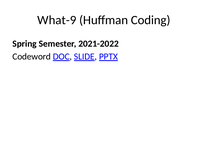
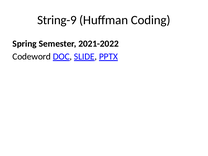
What-9: What-9 -> String-9
